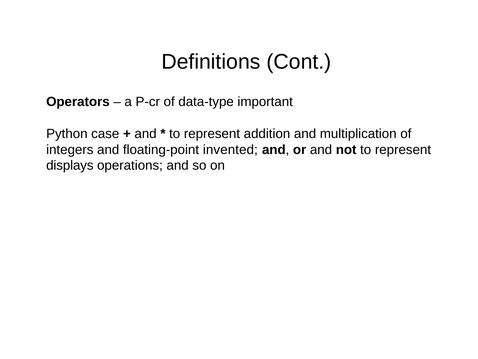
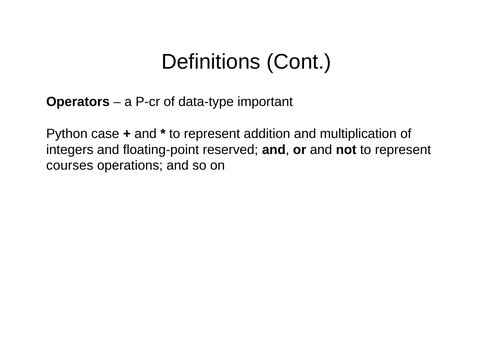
invented: invented -> reserved
displays: displays -> courses
